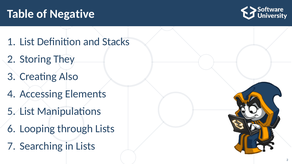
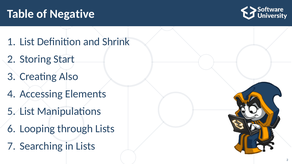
Stacks: Stacks -> Shrink
They: They -> Start
